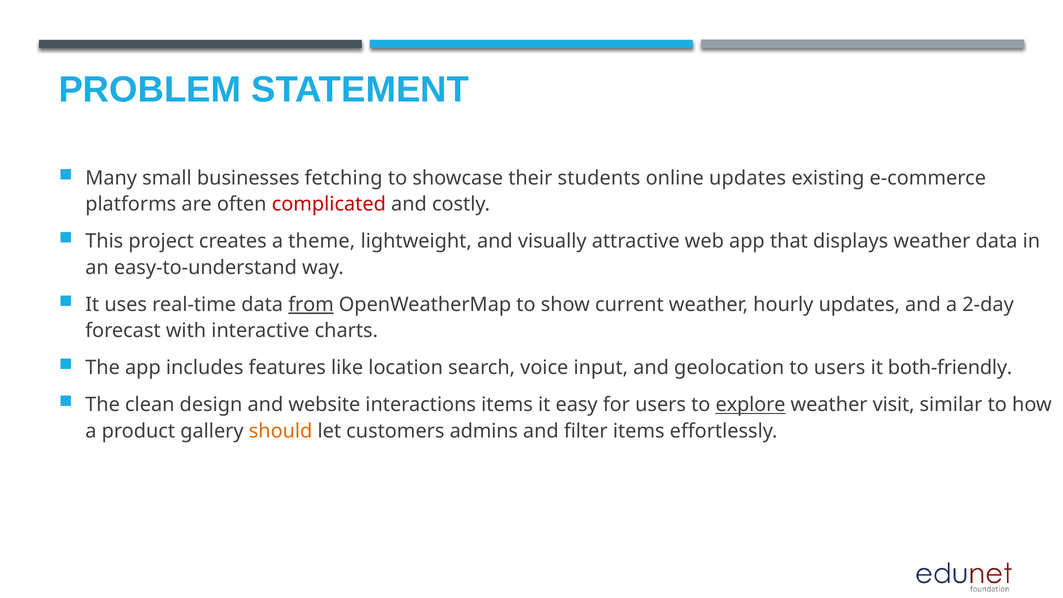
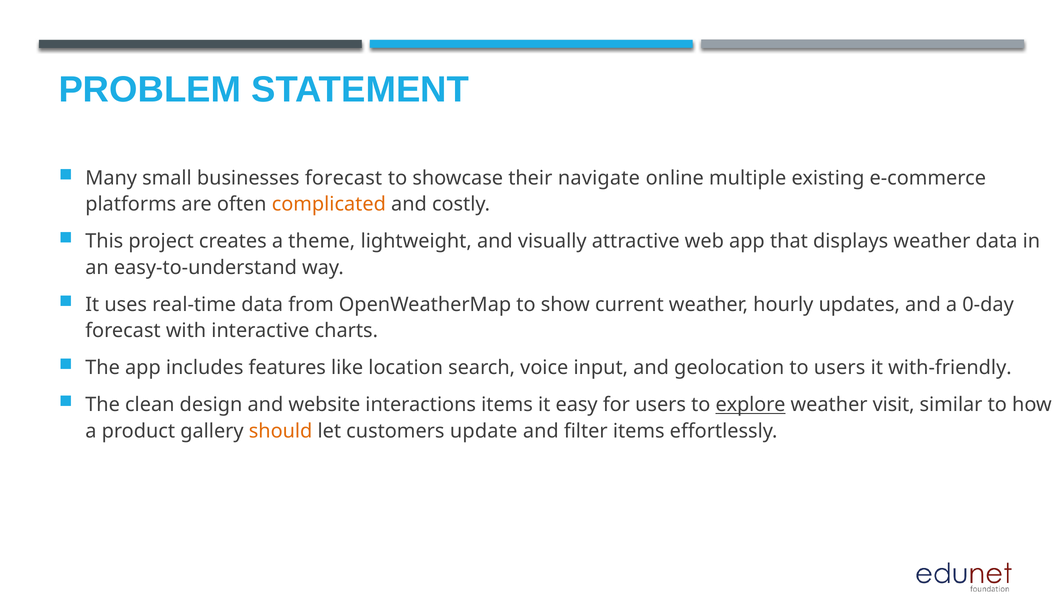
businesses fetching: fetching -> forecast
students: students -> navigate
online updates: updates -> multiple
complicated colour: red -> orange
from underline: present -> none
2-day: 2-day -> 0-day
both-friendly: both-friendly -> with-friendly
admins: admins -> update
